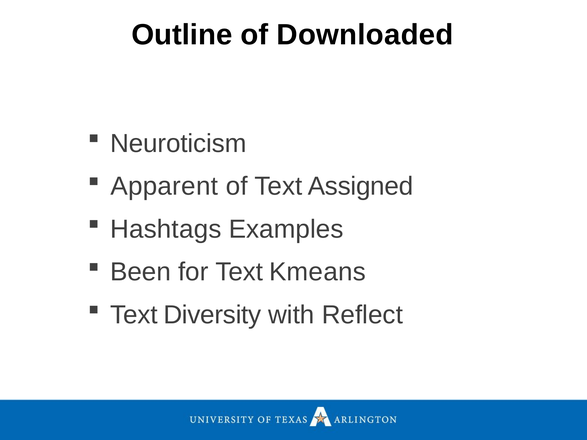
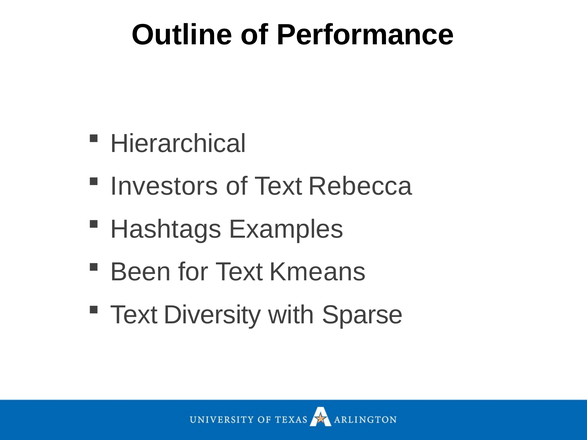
Downloaded: Downloaded -> Performance
Neuroticism: Neuroticism -> Hierarchical
Apparent: Apparent -> Investors
Assigned: Assigned -> Rebecca
Reflect: Reflect -> Sparse
